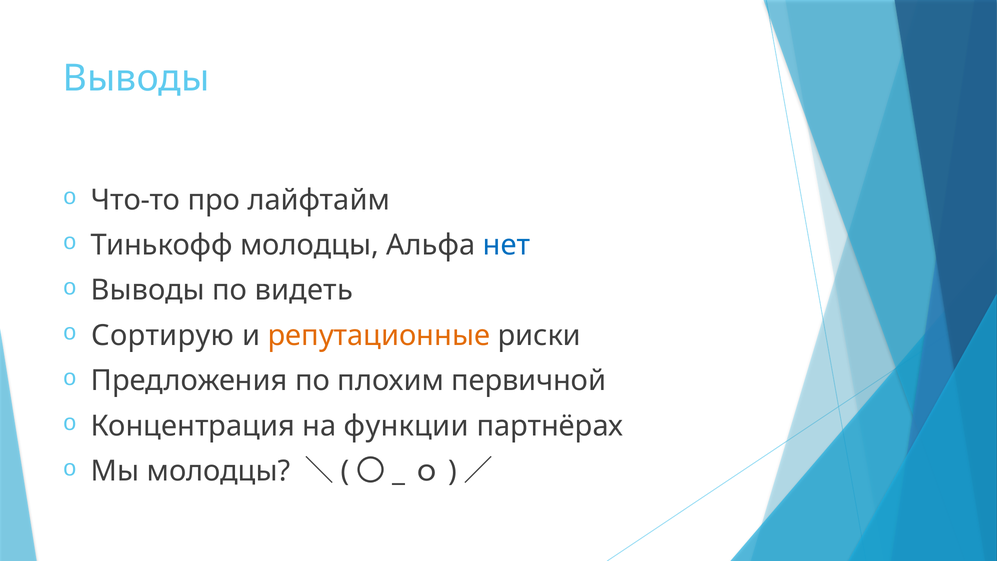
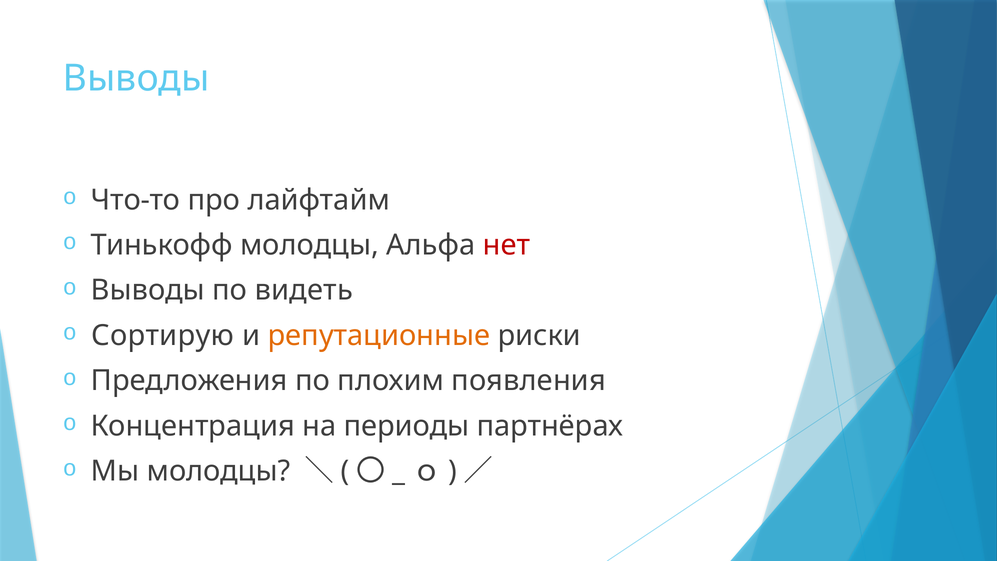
нет colour: blue -> red
первичной: первичной -> появления
функции: функции -> периоды
